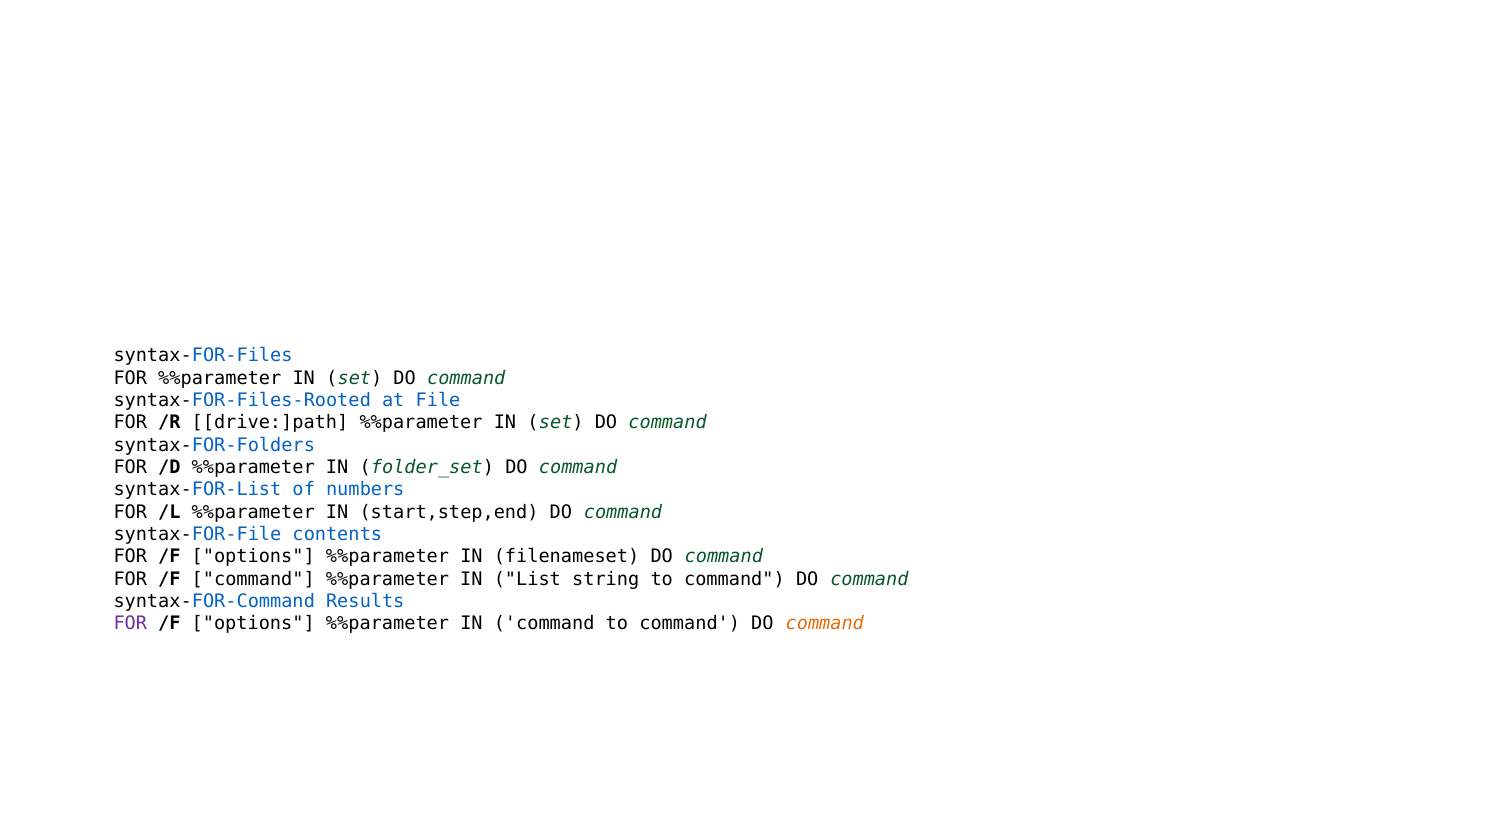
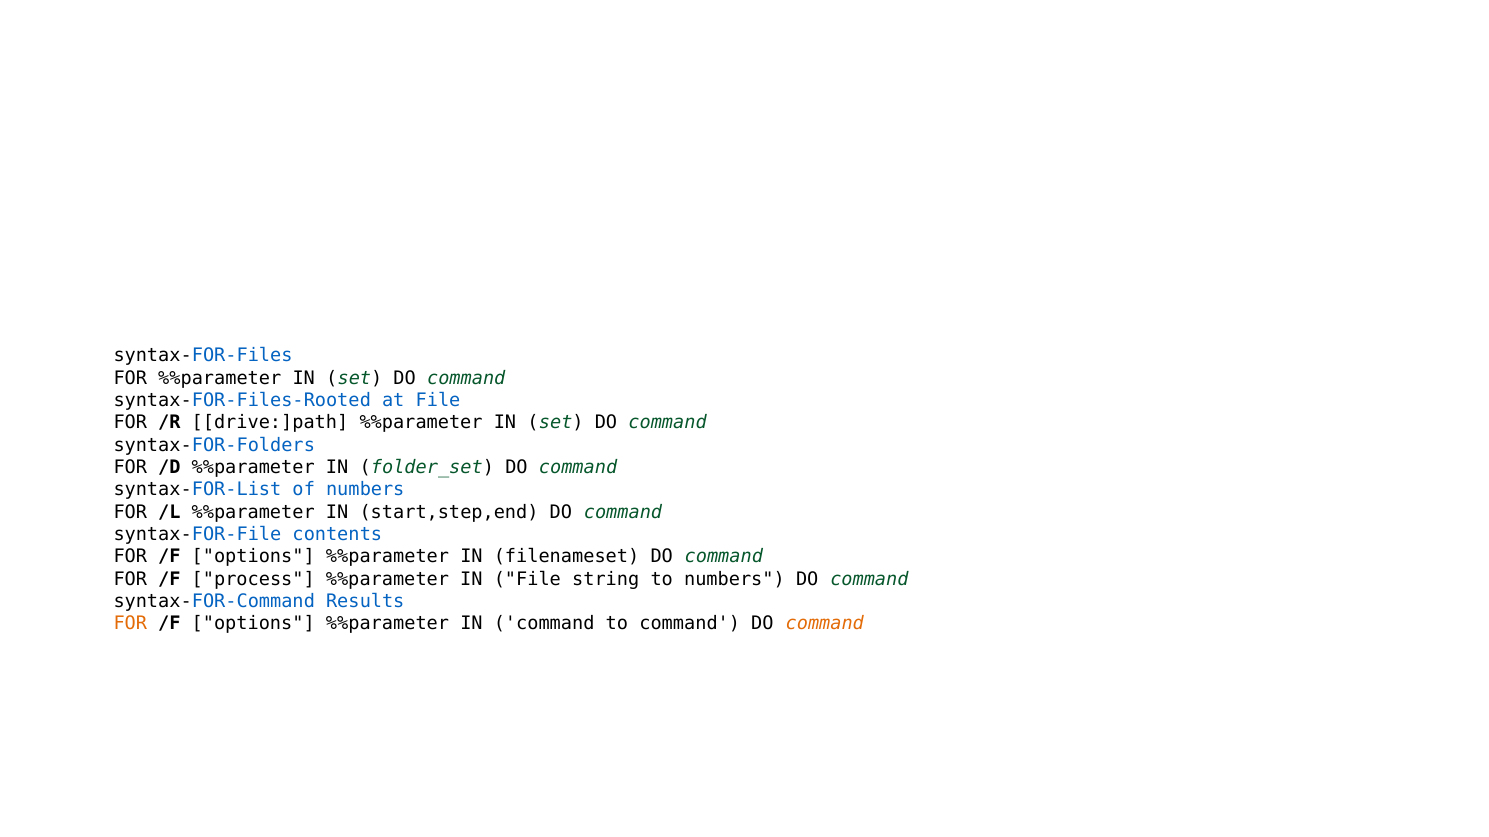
/F command: command -> process
IN List: List -> File
string to command: command -> numbers
FOR at (130, 624) colour: purple -> orange
